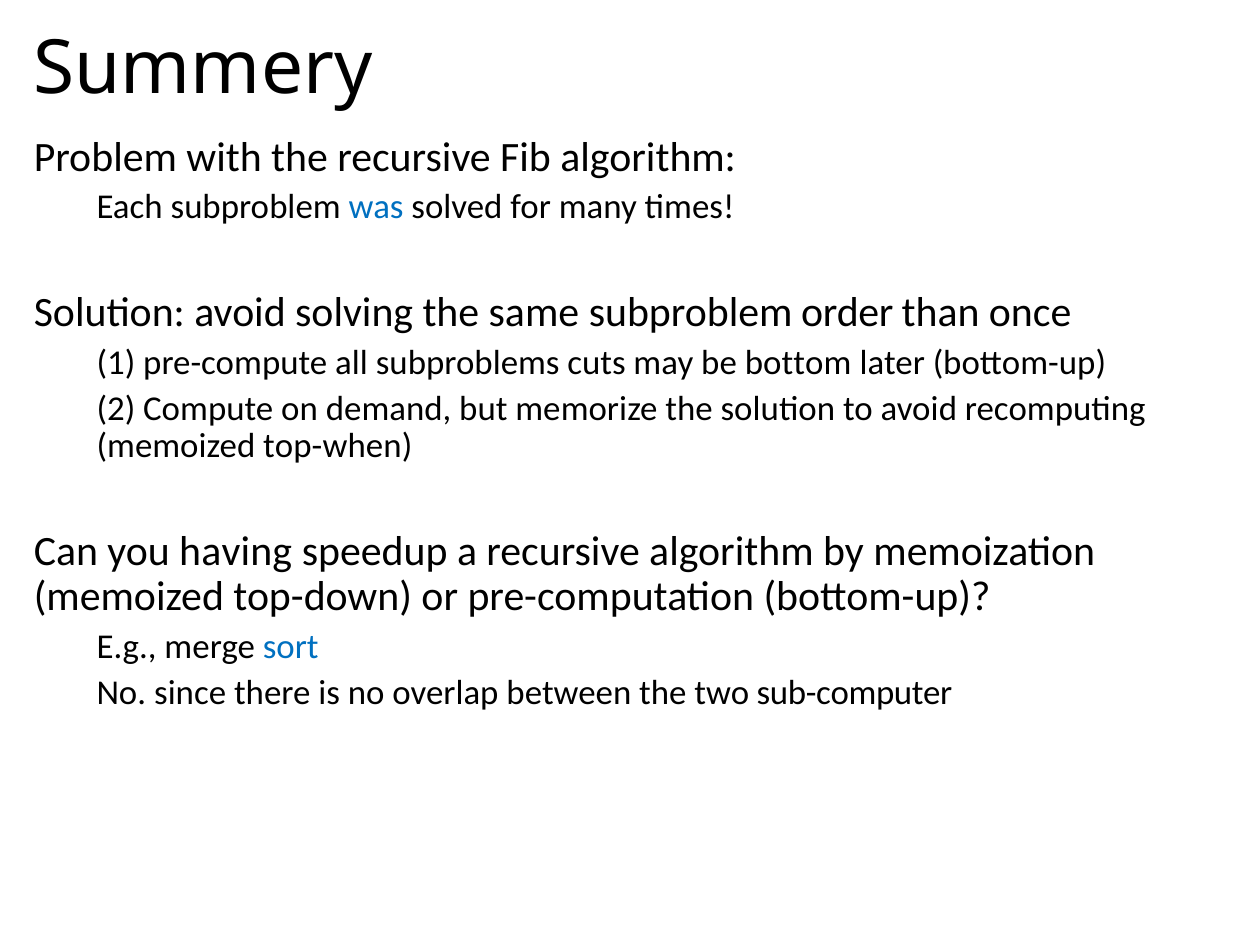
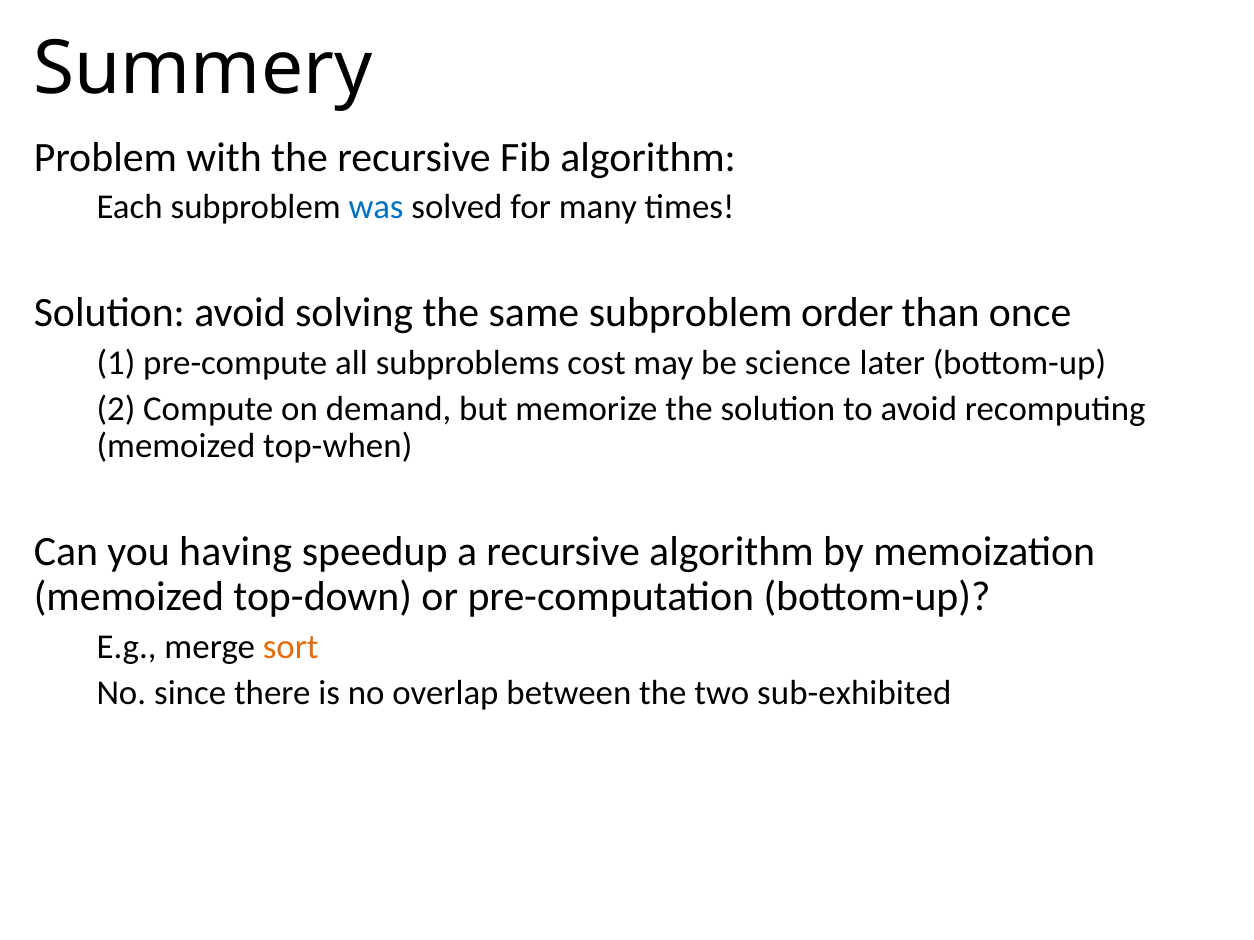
cuts: cuts -> cost
bottom: bottom -> science
sort colour: blue -> orange
sub-computer: sub-computer -> sub-exhibited
